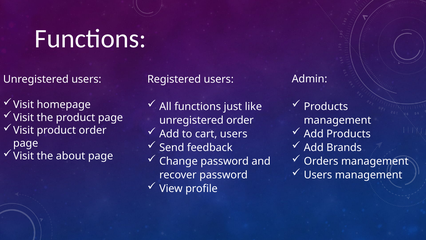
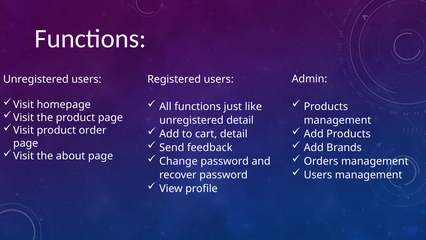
unregistered order: order -> detail
cart users: users -> detail
